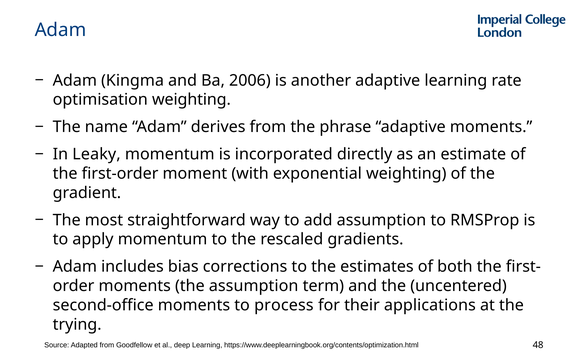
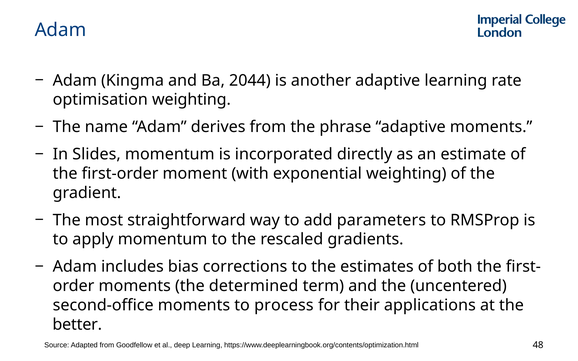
2006: 2006 -> 2044
Leaky: Leaky -> Slides
add assumption: assumption -> parameters
the assumption: assumption -> determined
trying: trying -> better
